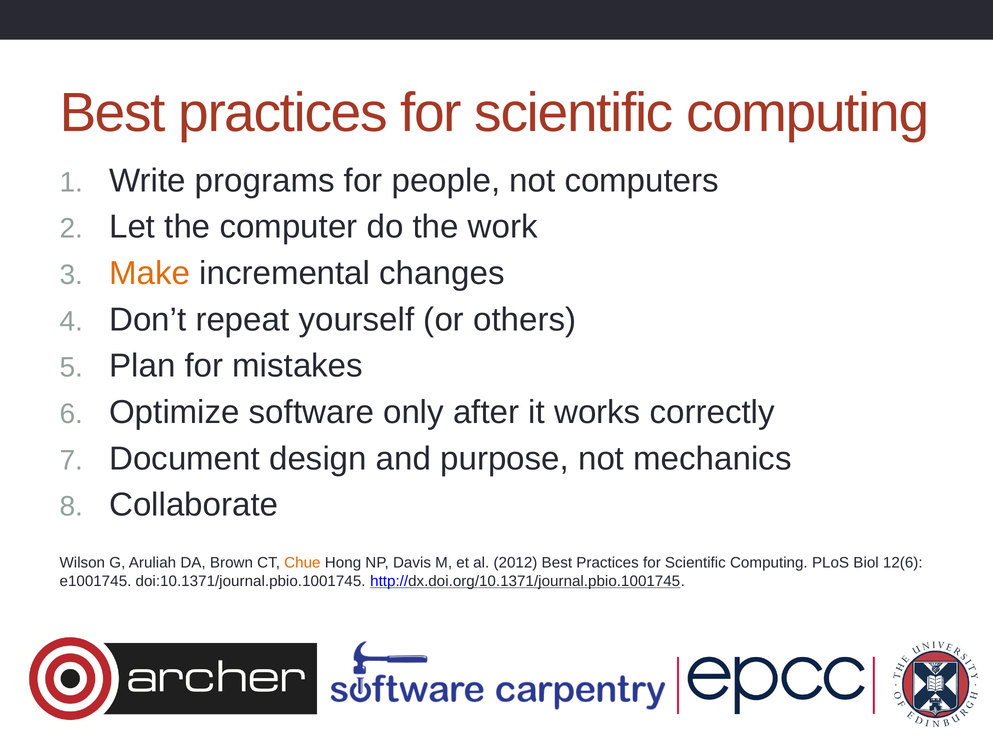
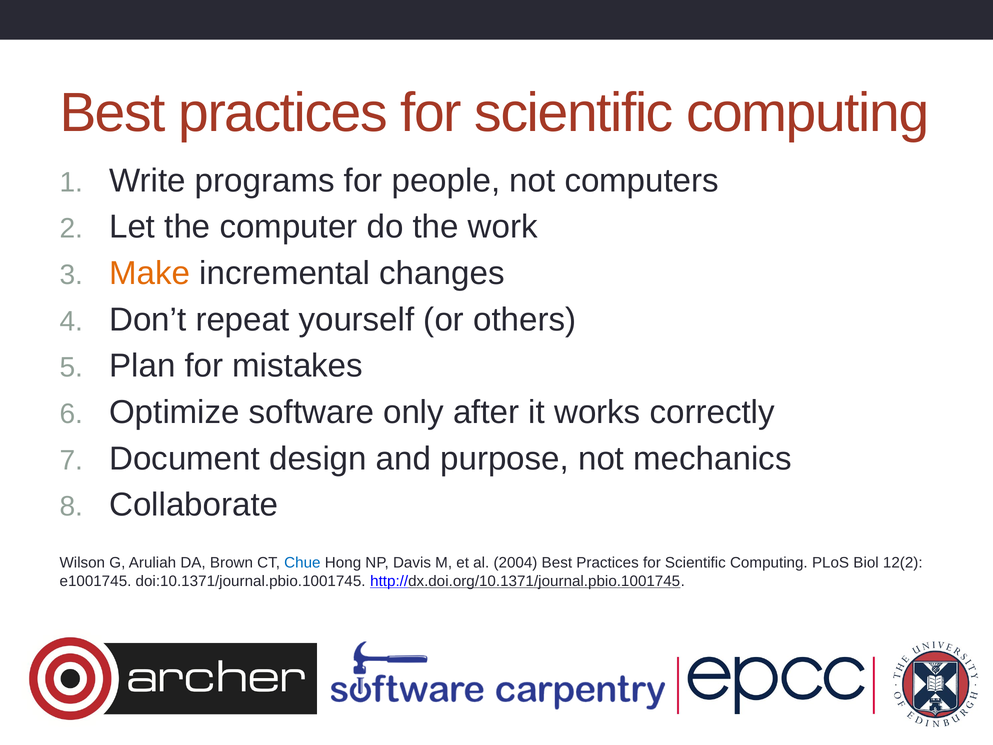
Chue colour: orange -> blue
2012: 2012 -> 2004
12(6: 12(6 -> 12(2
